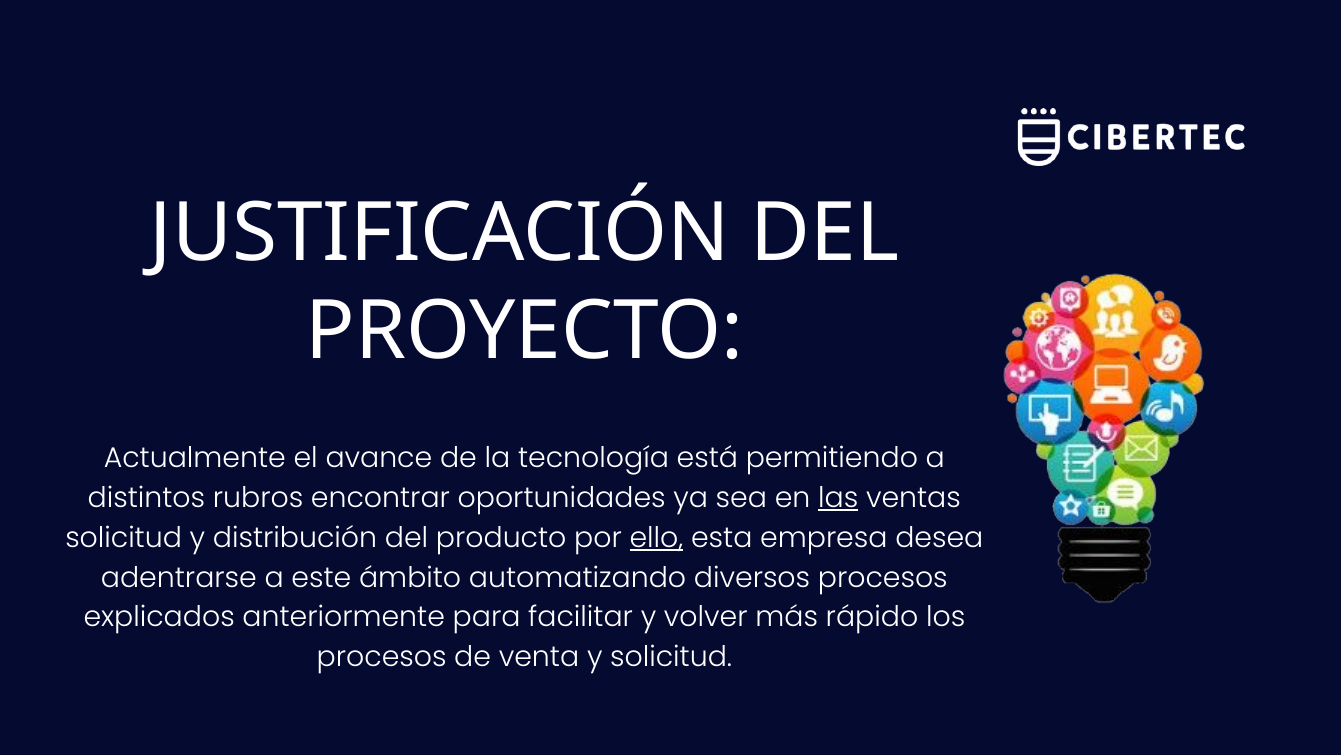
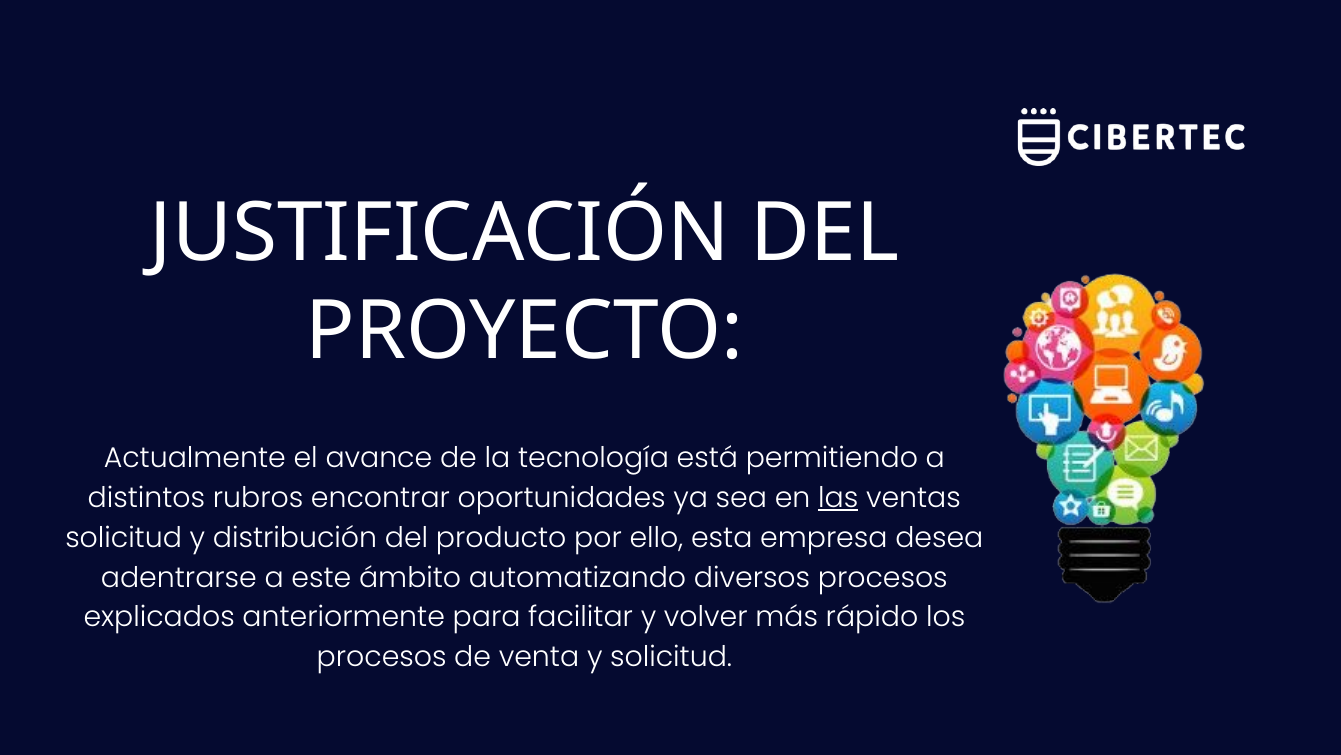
ello underline: present -> none
